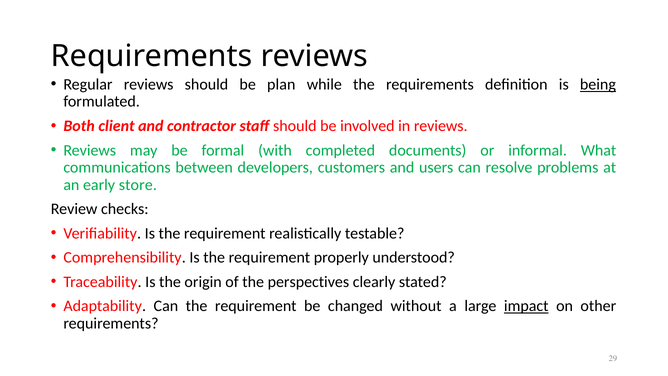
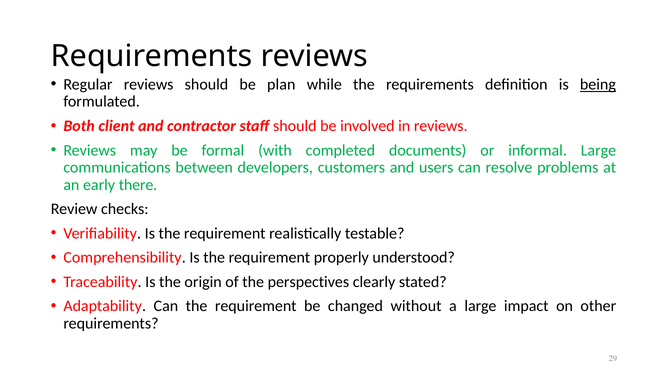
informal What: What -> Large
store: store -> there
impact underline: present -> none
